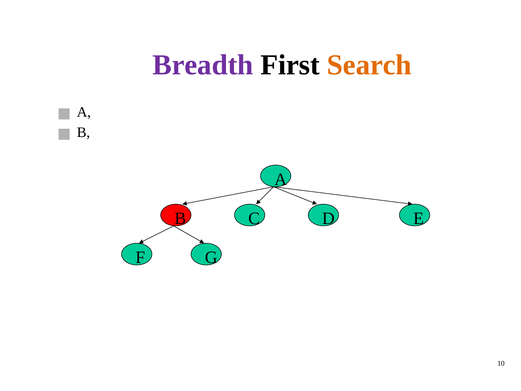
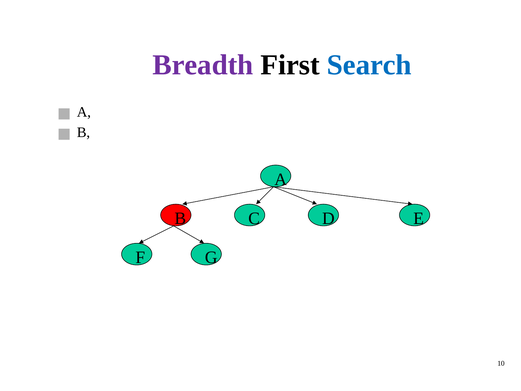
Search colour: orange -> blue
